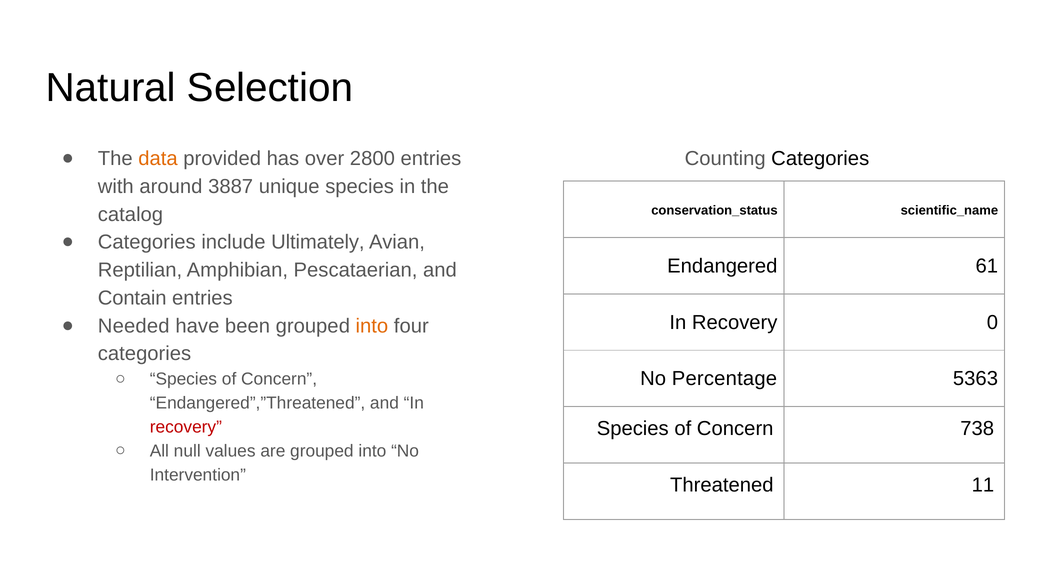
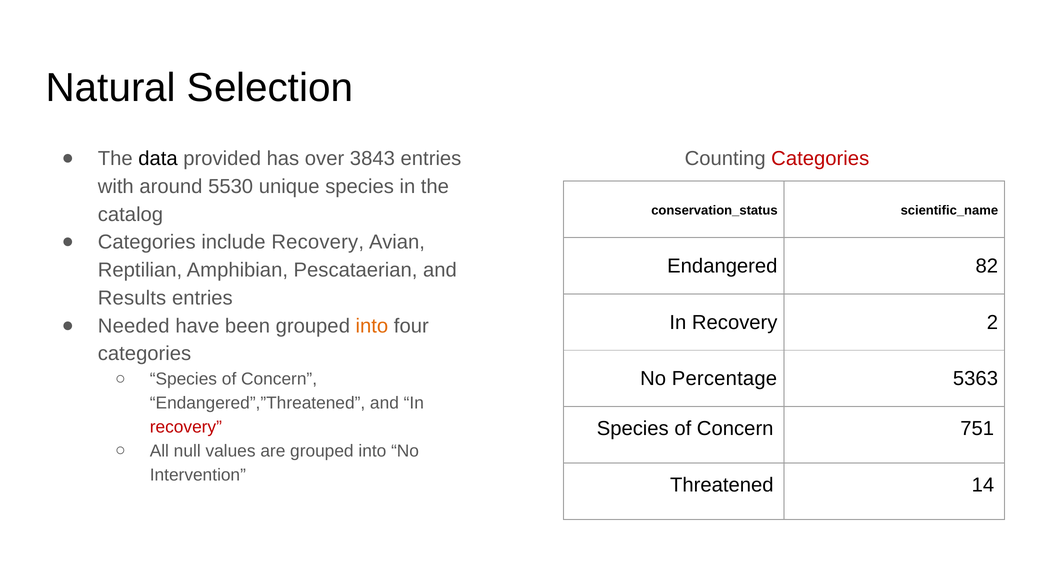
data colour: orange -> black
2800: 2800 -> 3843
Categories at (820, 159) colour: black -> red
3887: 3887 -> 5530
include Ultimately: Ultimately -> Recovery
61: 61 -> 82
Contain: Contain -> Results
0: 0 -> 2
738: 738 -> 751
11: 11 -> 14
